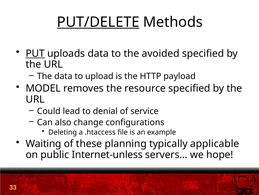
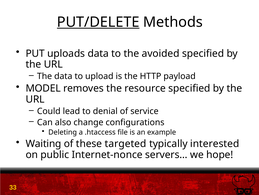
PUT underline: present -> none
planning: planning -> targeted
applicable: applicable -> interested
Internet-unless: Internet-unless -> Internet-nonce
